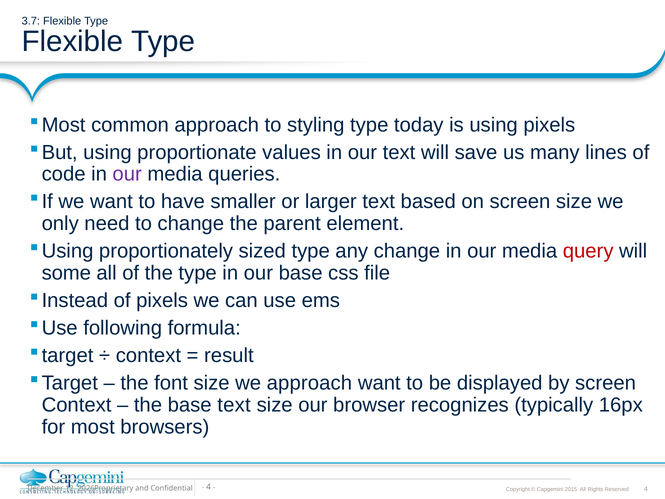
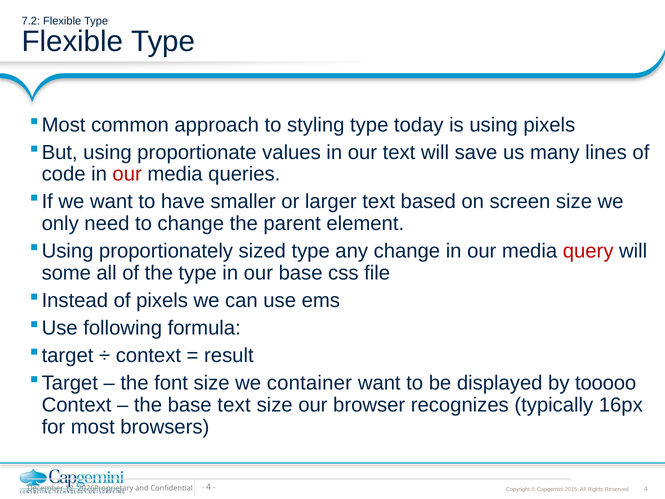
3.7: 3.7 -> 7.2
our at (127, 174) colour: purple -> red
we approach: approach -> container
by screen: screen -> tooooo
